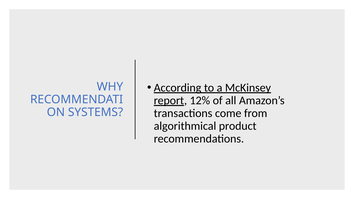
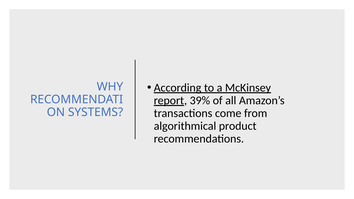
12%: 12% -> 39%
